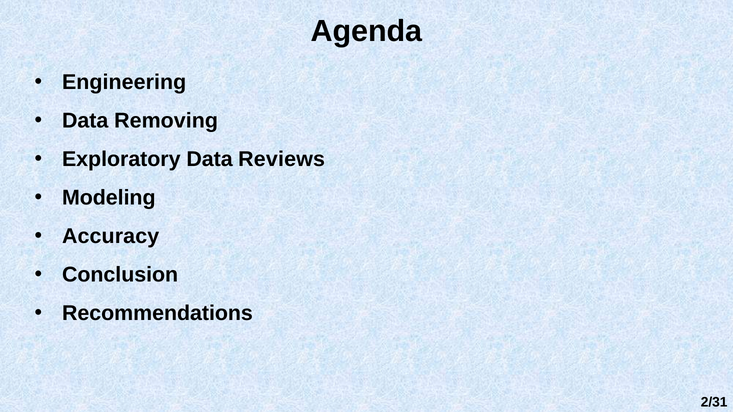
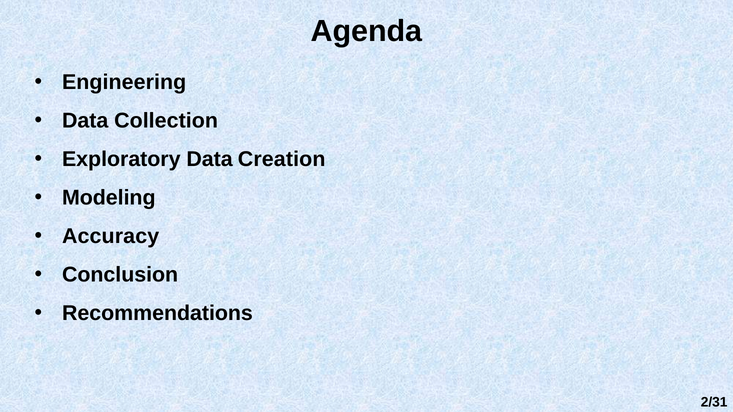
Removing: Removing -> Collection
Reviews: Reviews -> Creation
